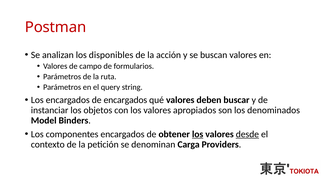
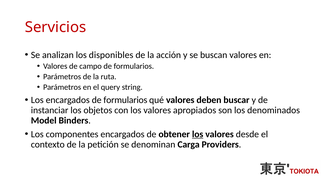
Postman: Postman -> Servicios
encargados de encargados: encargados -> formularios
desde underline: present -> none
